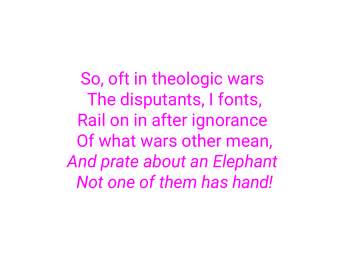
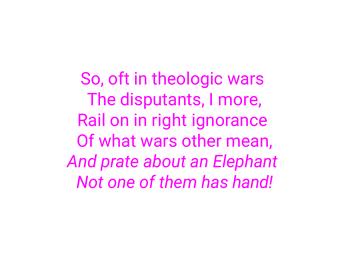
fonts: fonts -> more
after: after -> right
